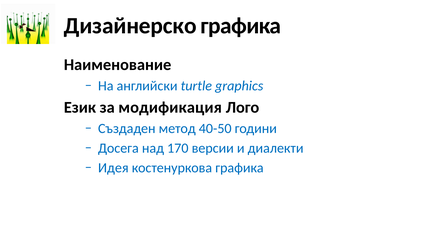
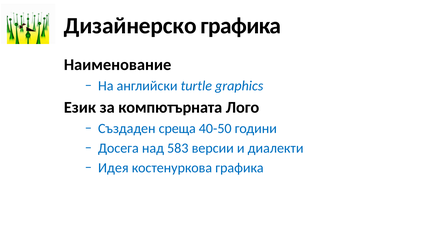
модификация: модификация -> компютърната
метод: метод -> среща
170: 170 -> 583
